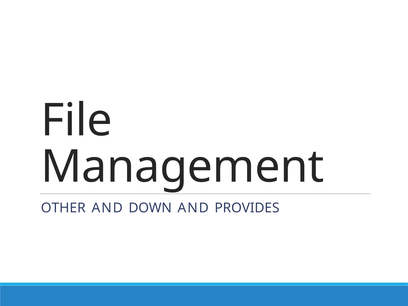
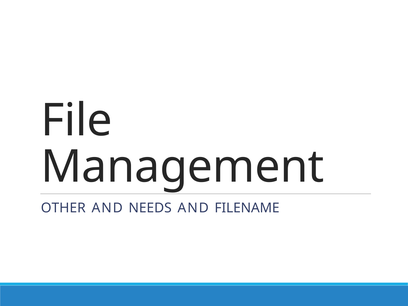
DOWN: DOWN -> NEEDS
PROVIDES: PROVIDES -> FILENAME
